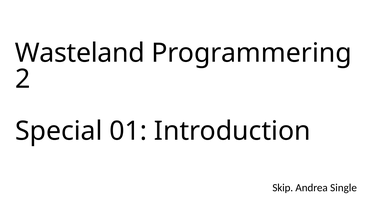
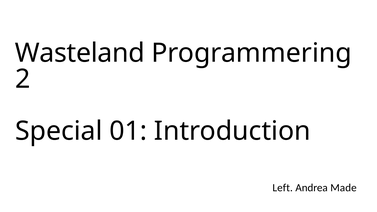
Skip: Skip -> Left
Single: Single -> Made
